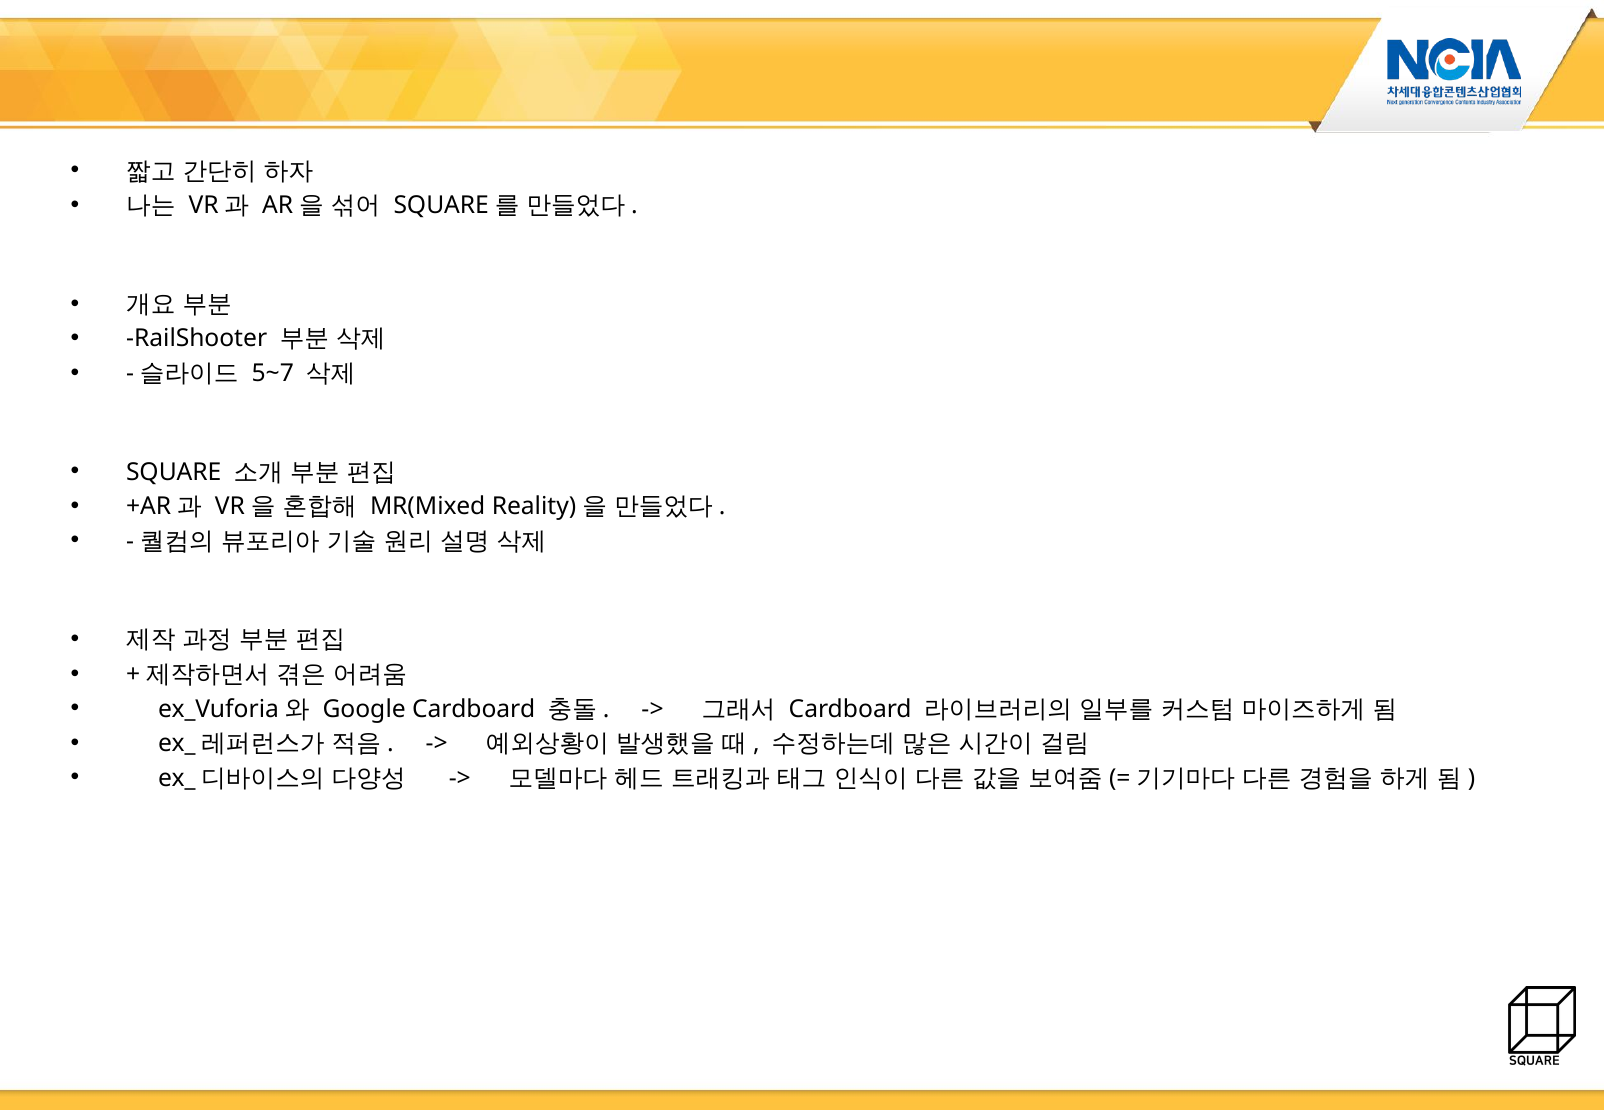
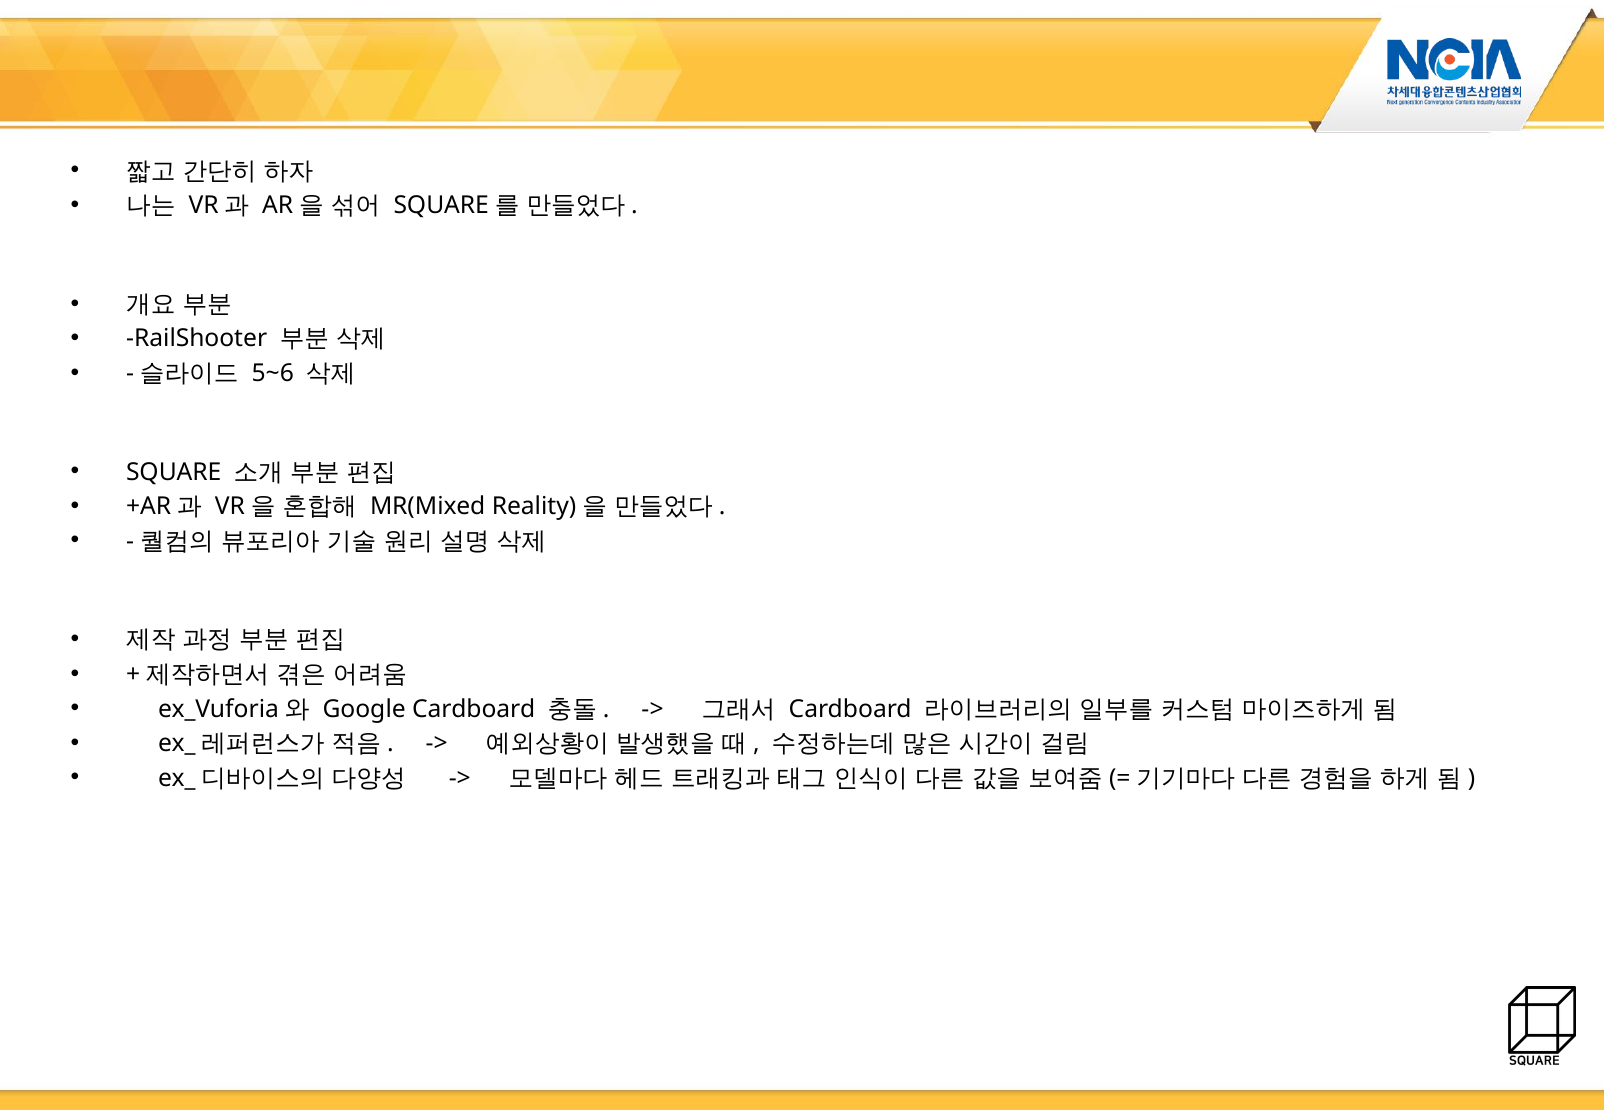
5~7: 5~7 -> 5~6
